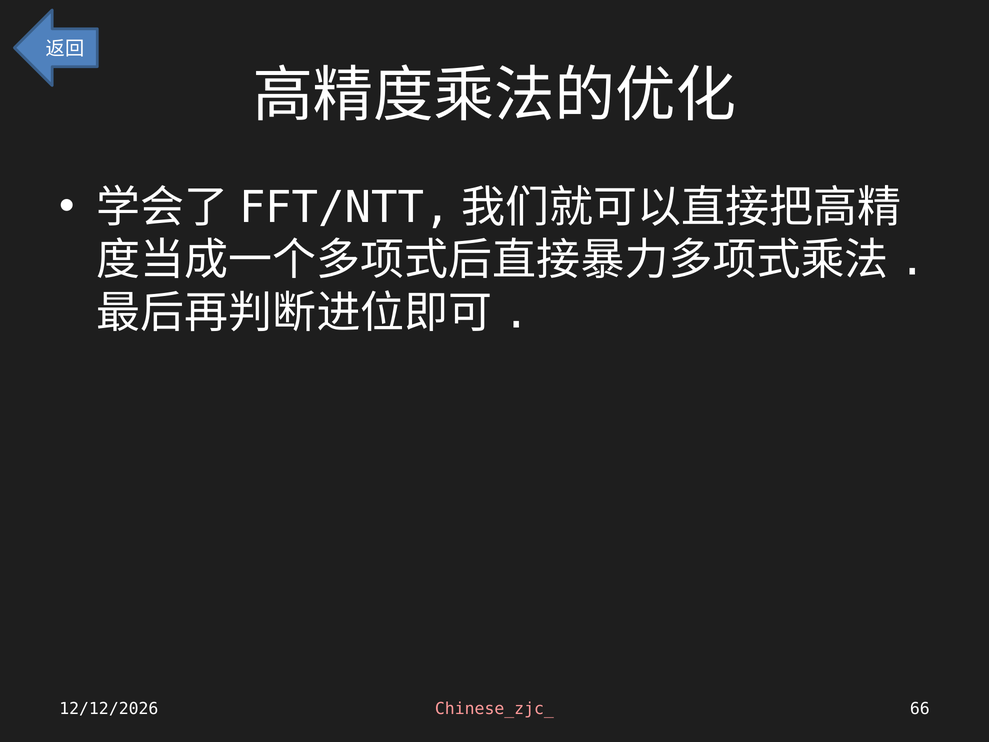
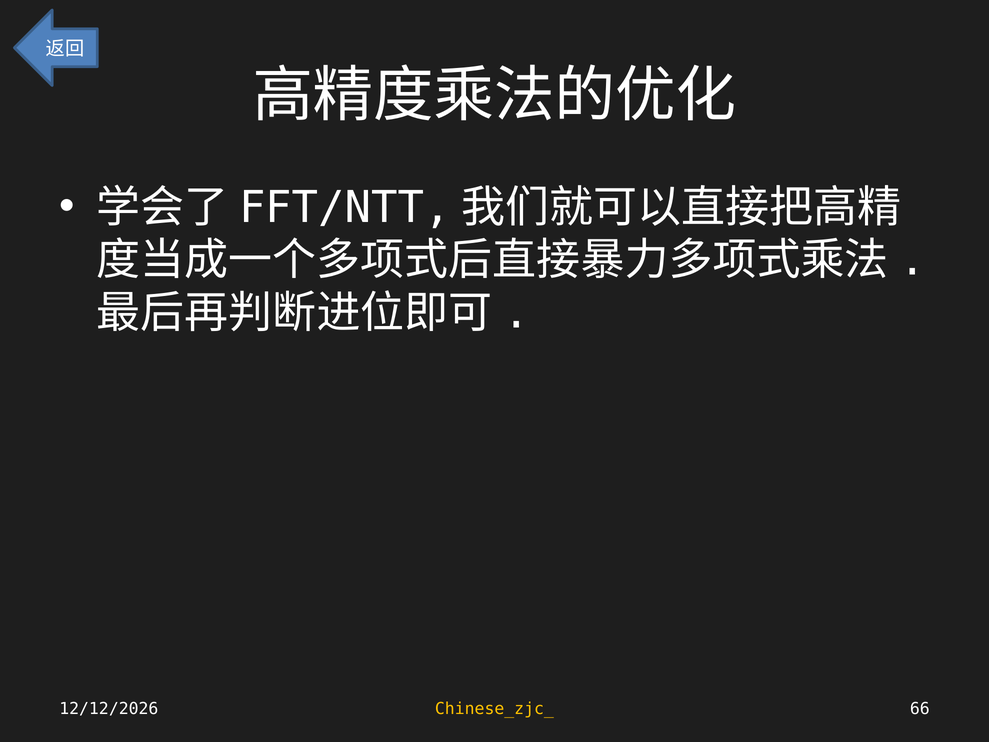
Chinese_zjc_ colour: pink -> yellow
